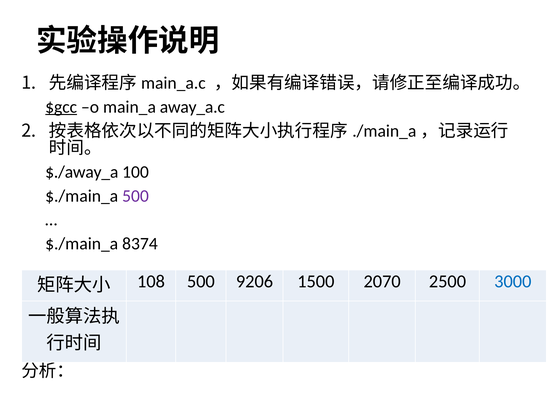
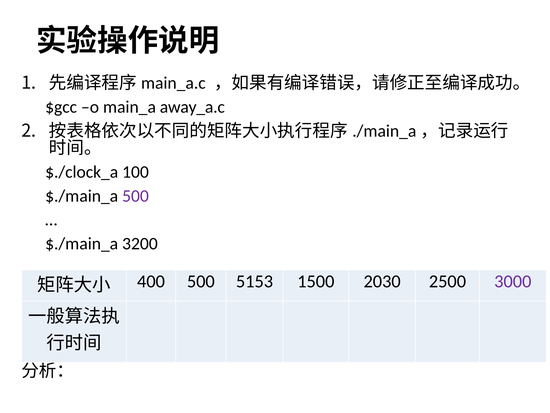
$gcc underline: present -> none
$./away_a: $./away_a -> $./clock_a
8374: 8374 -> 3200
108: 108 -> 400
9206: 9206 -> 5153
2070: 2070 -> 2030
3000 colour: blue -> purple
